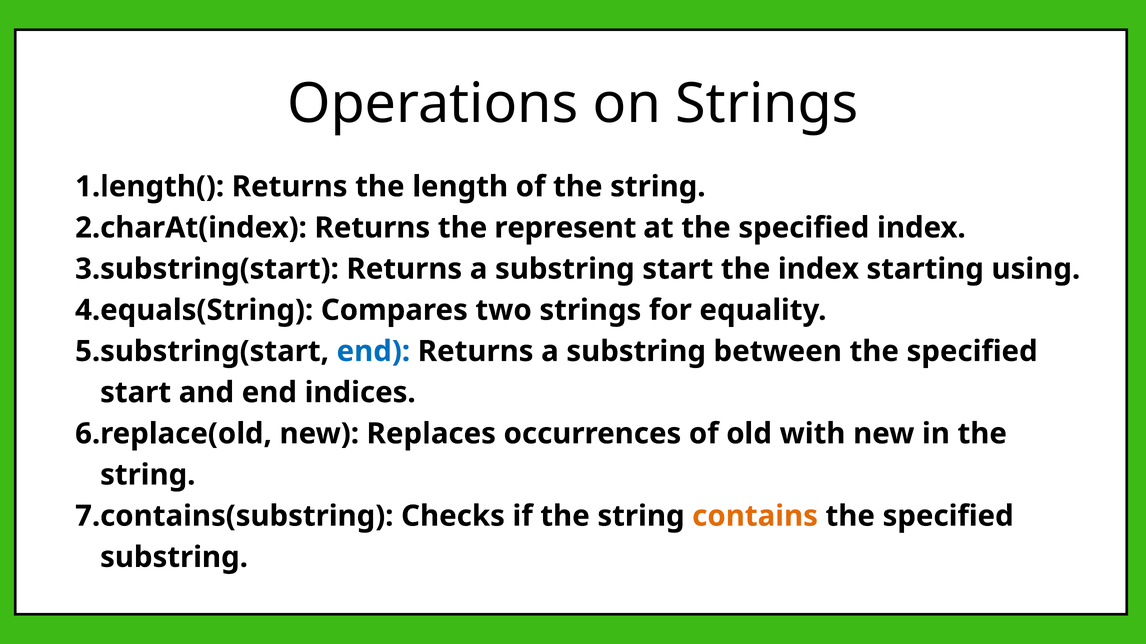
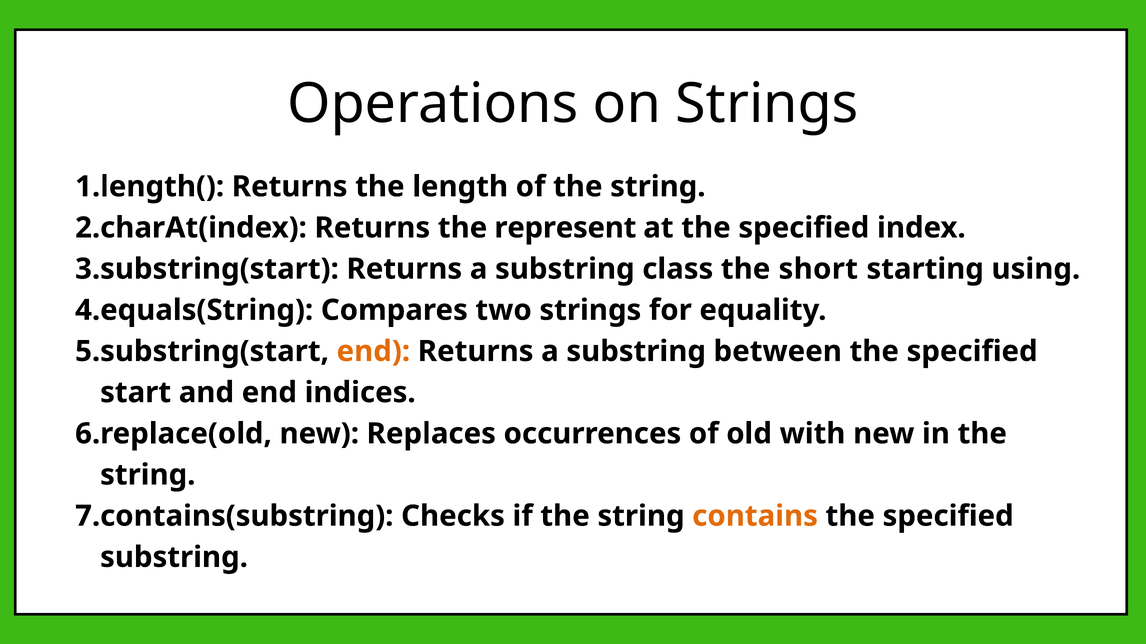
substring start: start -> class
the index: index -> short
end at (373, 352) colour: blue -> orange
